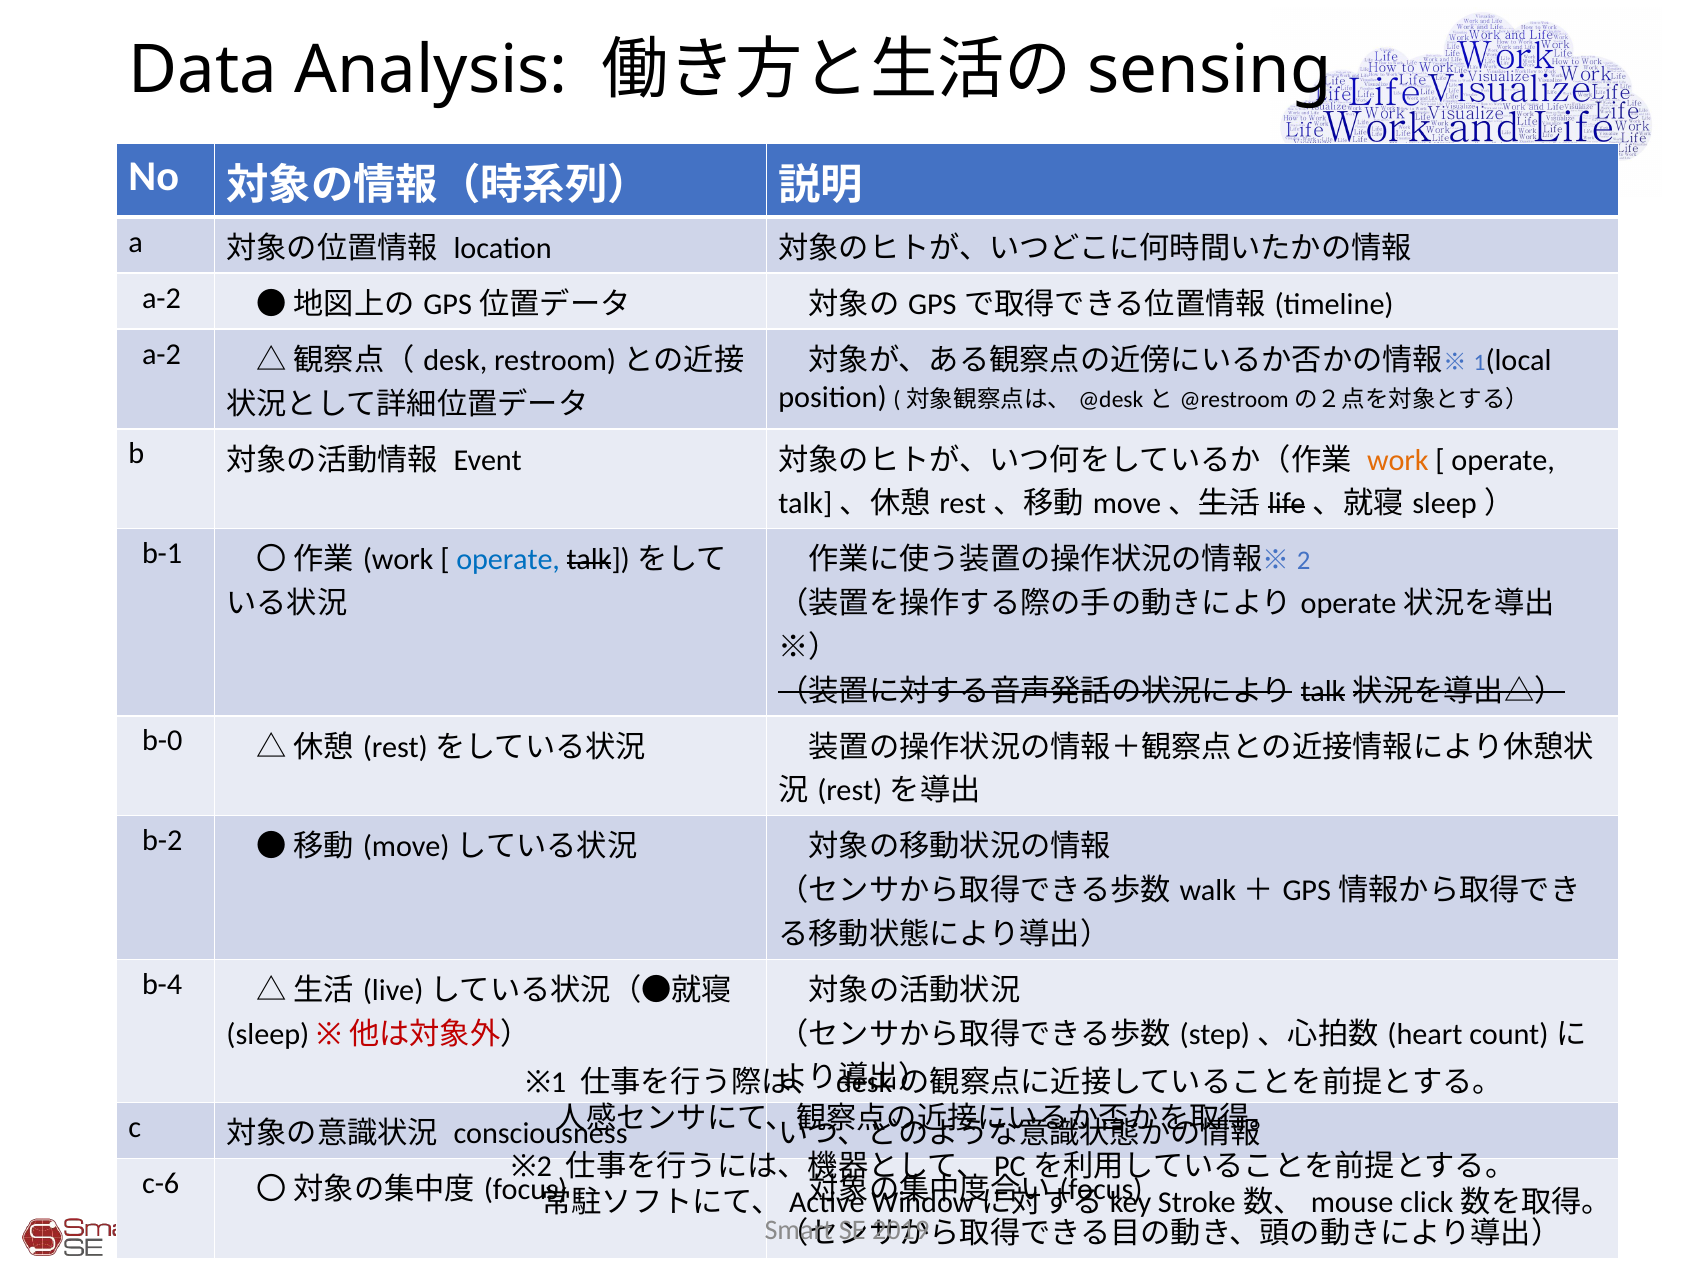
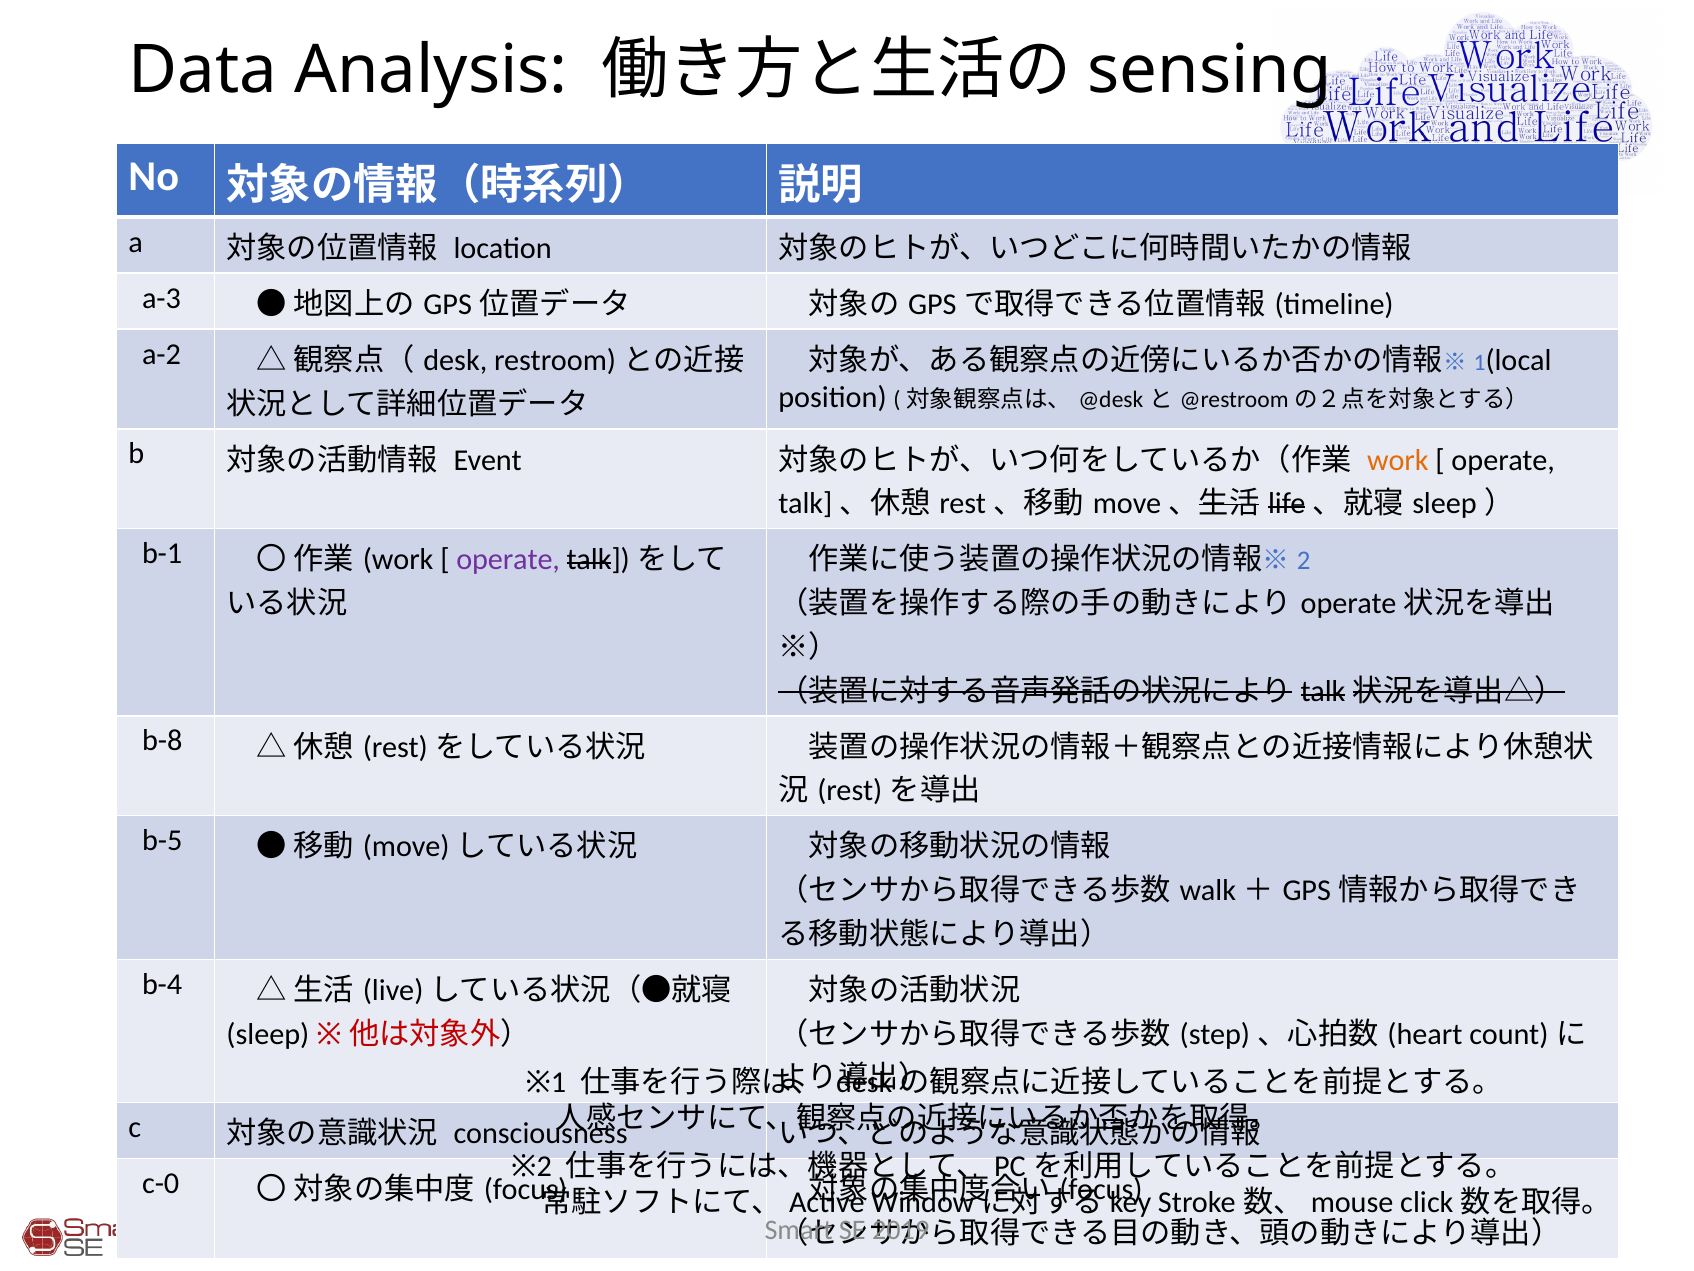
a-2 at (161, 298): a-2 -> a-3
operate at (508, 560) colour: blue -> purple
b-0: b-0 -> b-8
b-2: b-2 -> b-5
c-6: c-6 -> c-0
